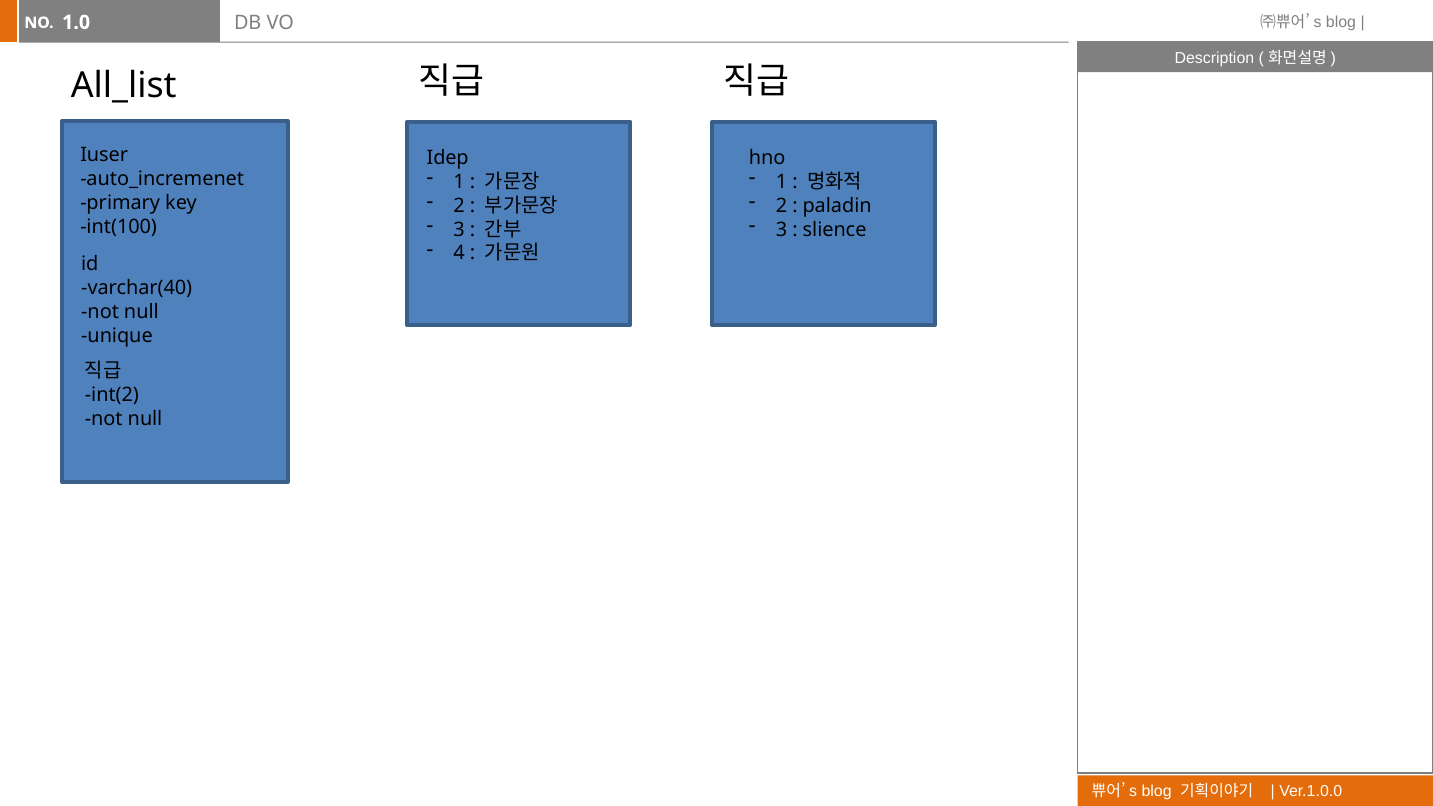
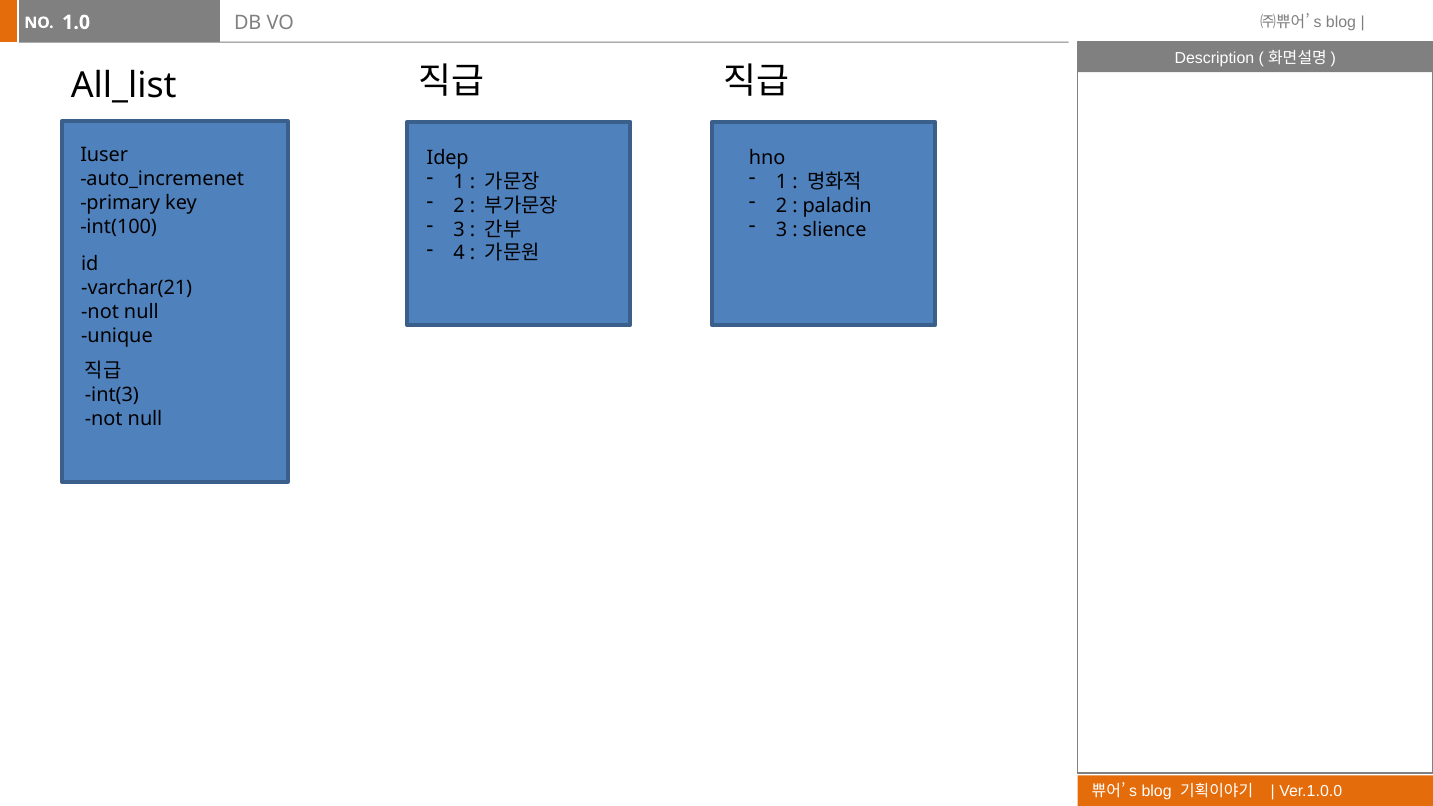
varchar(40: varchar(40 -> varchar(21
int(2: int(2 -> int(3
